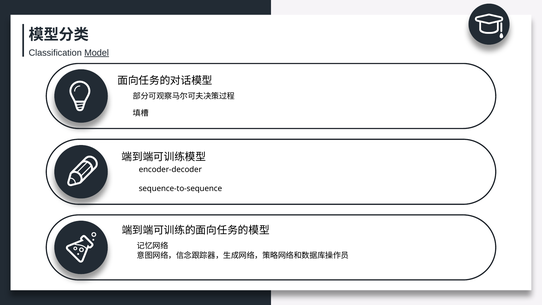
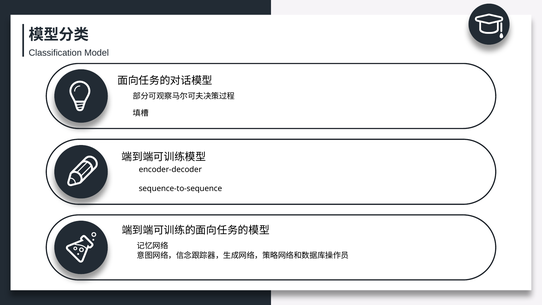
Model underline: present -> none
